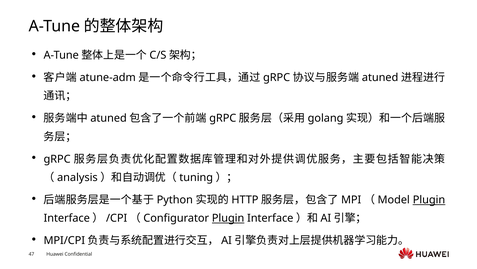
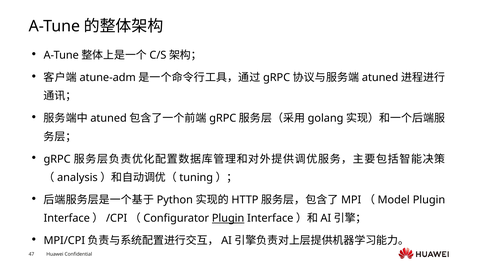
Plugin at (429, 199) underline: present -> none
